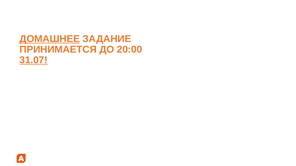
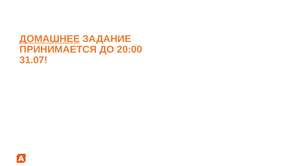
31.07 underline: present -> none
